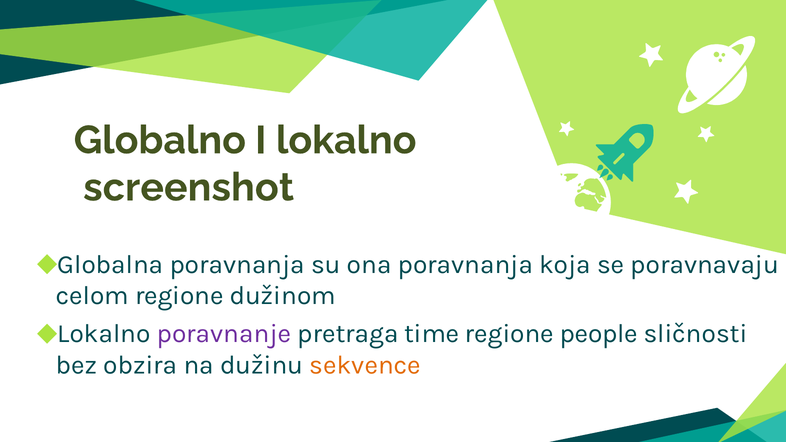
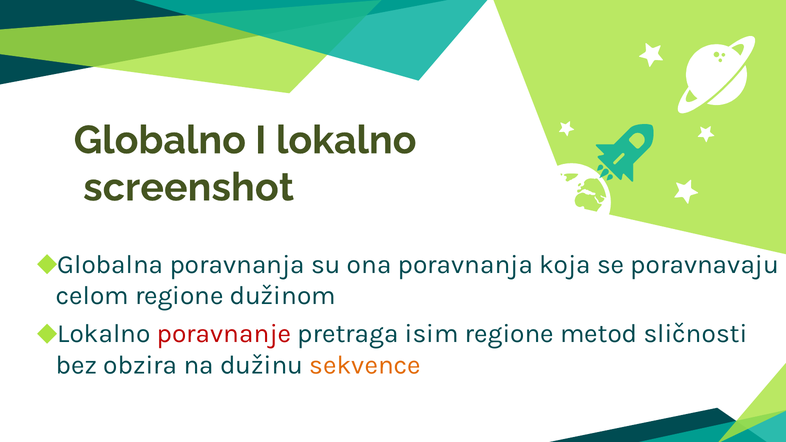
poravnanje colour: purple -> red
time: time -> isim
people: people -> metod
